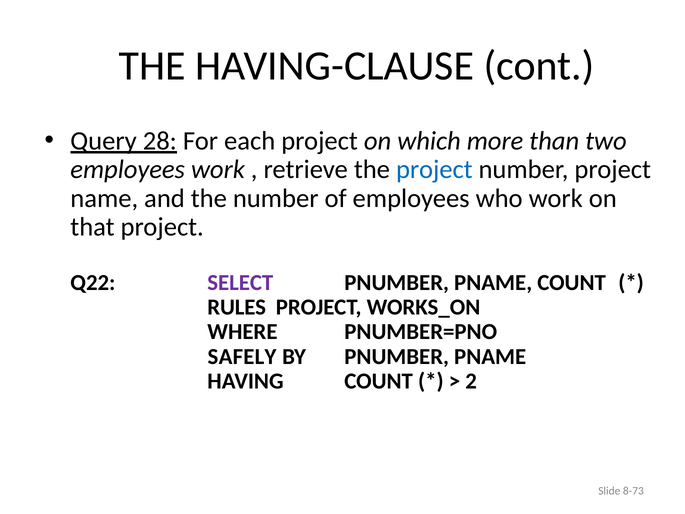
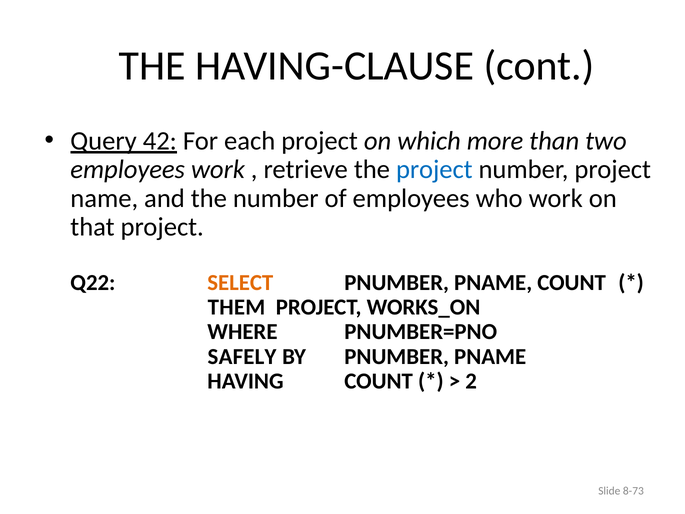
28: 28 -> 42
SELECT colour: purple -> orange
RULES: RULES -> THEM
